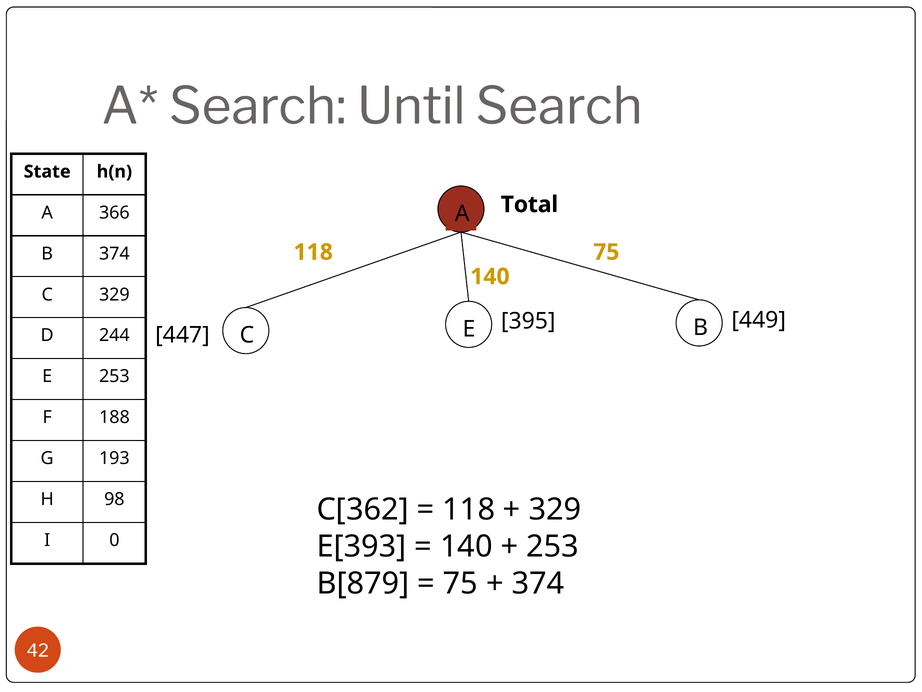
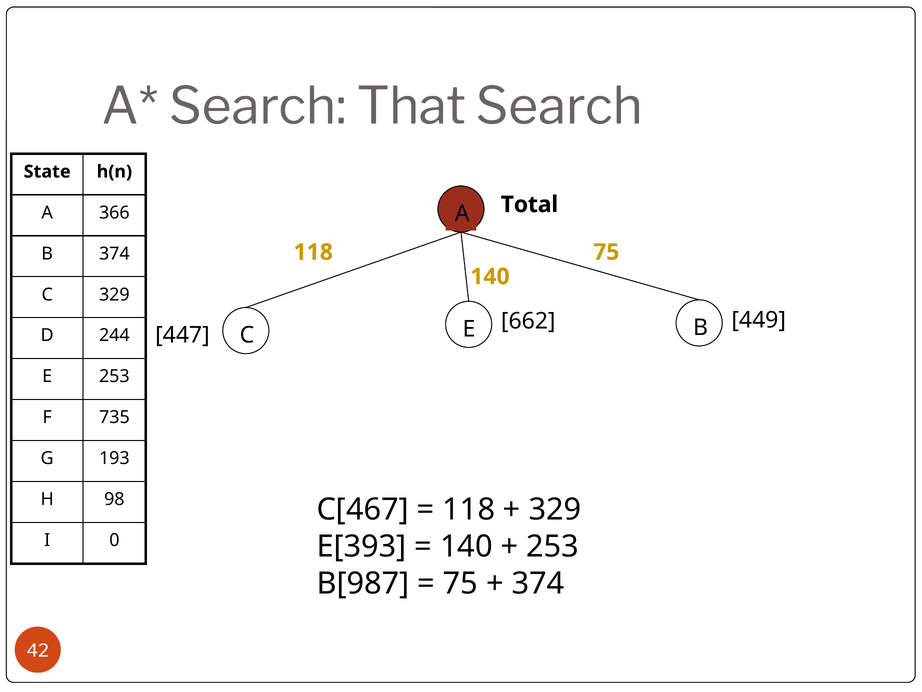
Until: Until -> That
395: 395 -> 662
188: 188 -> 735
C[362: C[362 -> C[467
B[879: B[879 -> B[987
